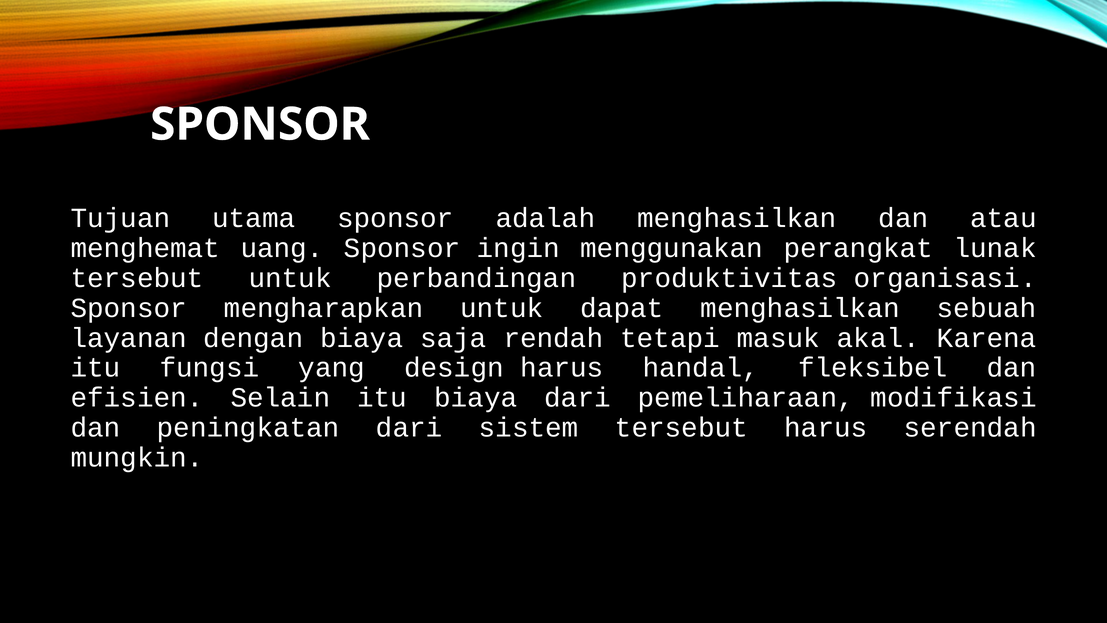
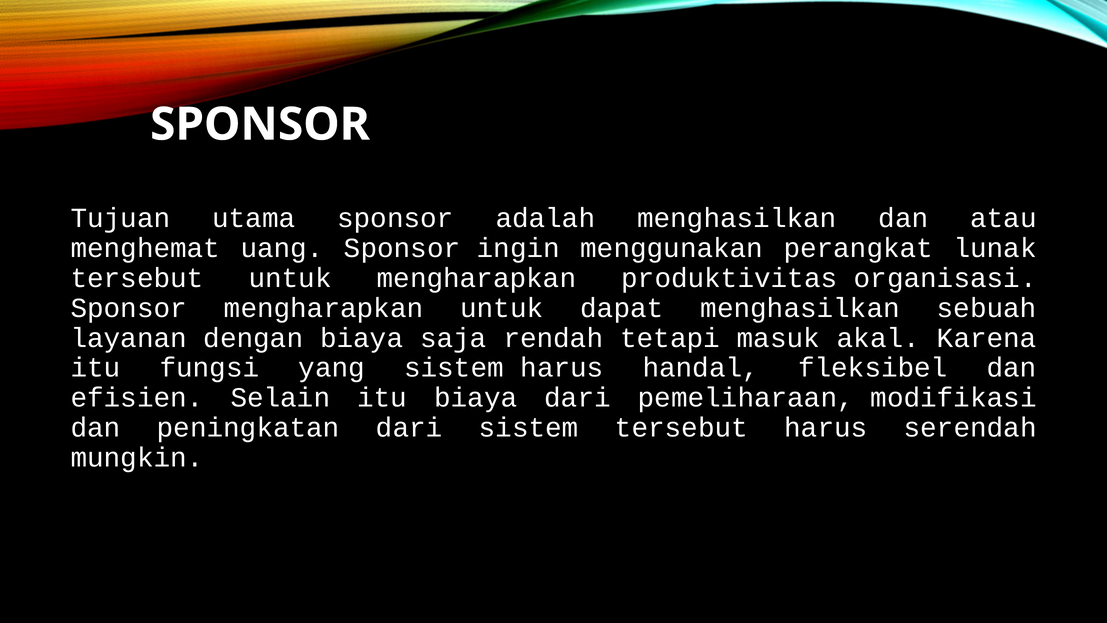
untuk perbandingan: perbandingan -> mengharapkan
yang design: design -> sistem
